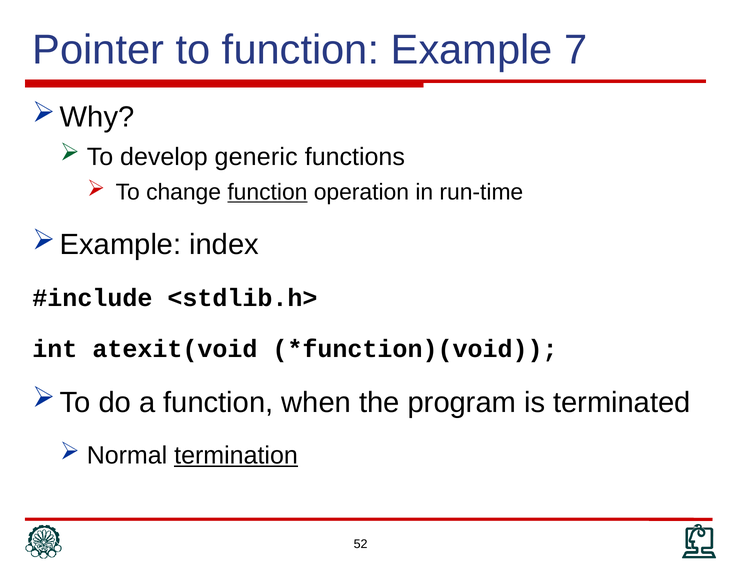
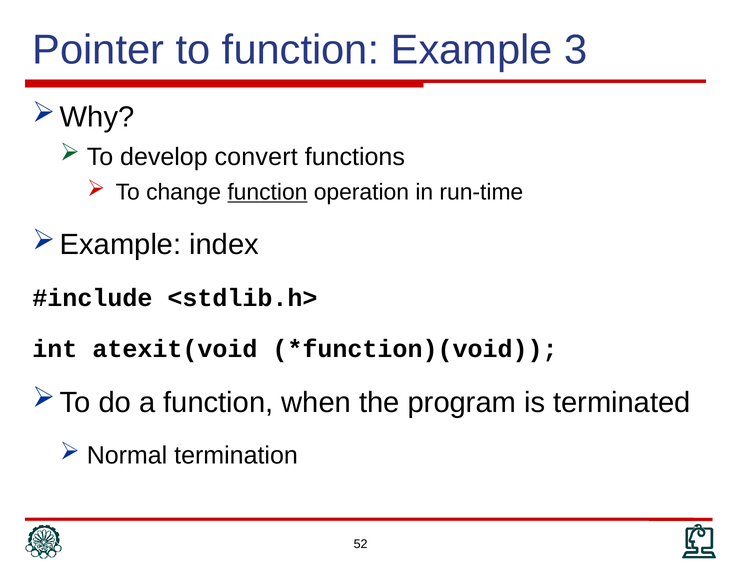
7: 7 -> 3
generic: generic -> convert
termination underline: present -> none
